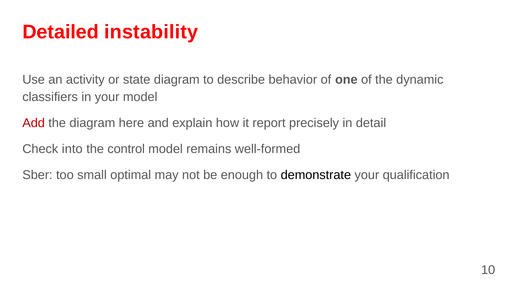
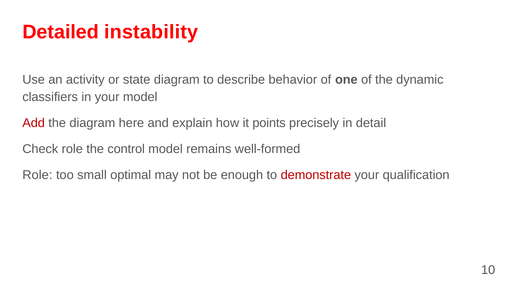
report: report -> points
Check into: into -> role
Sber at (37, 175): Sber -> Role
demonstrate colour: black -> red
